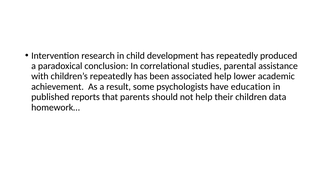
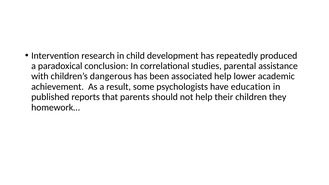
children’s repeatedly: repeatedly -> dangerous
data: data -> they
